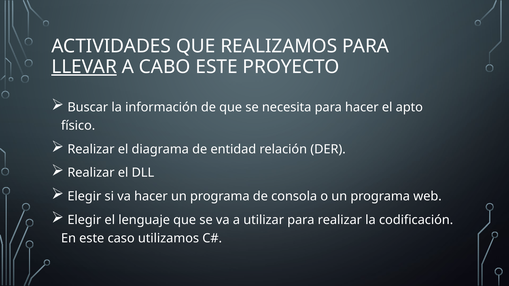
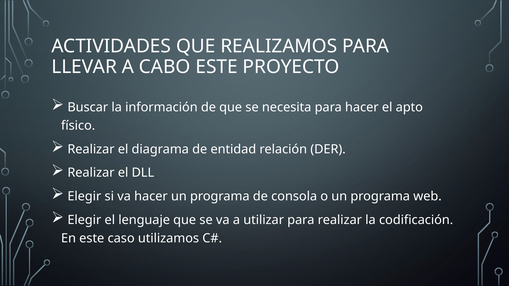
LLEVAR underline: present -> none
